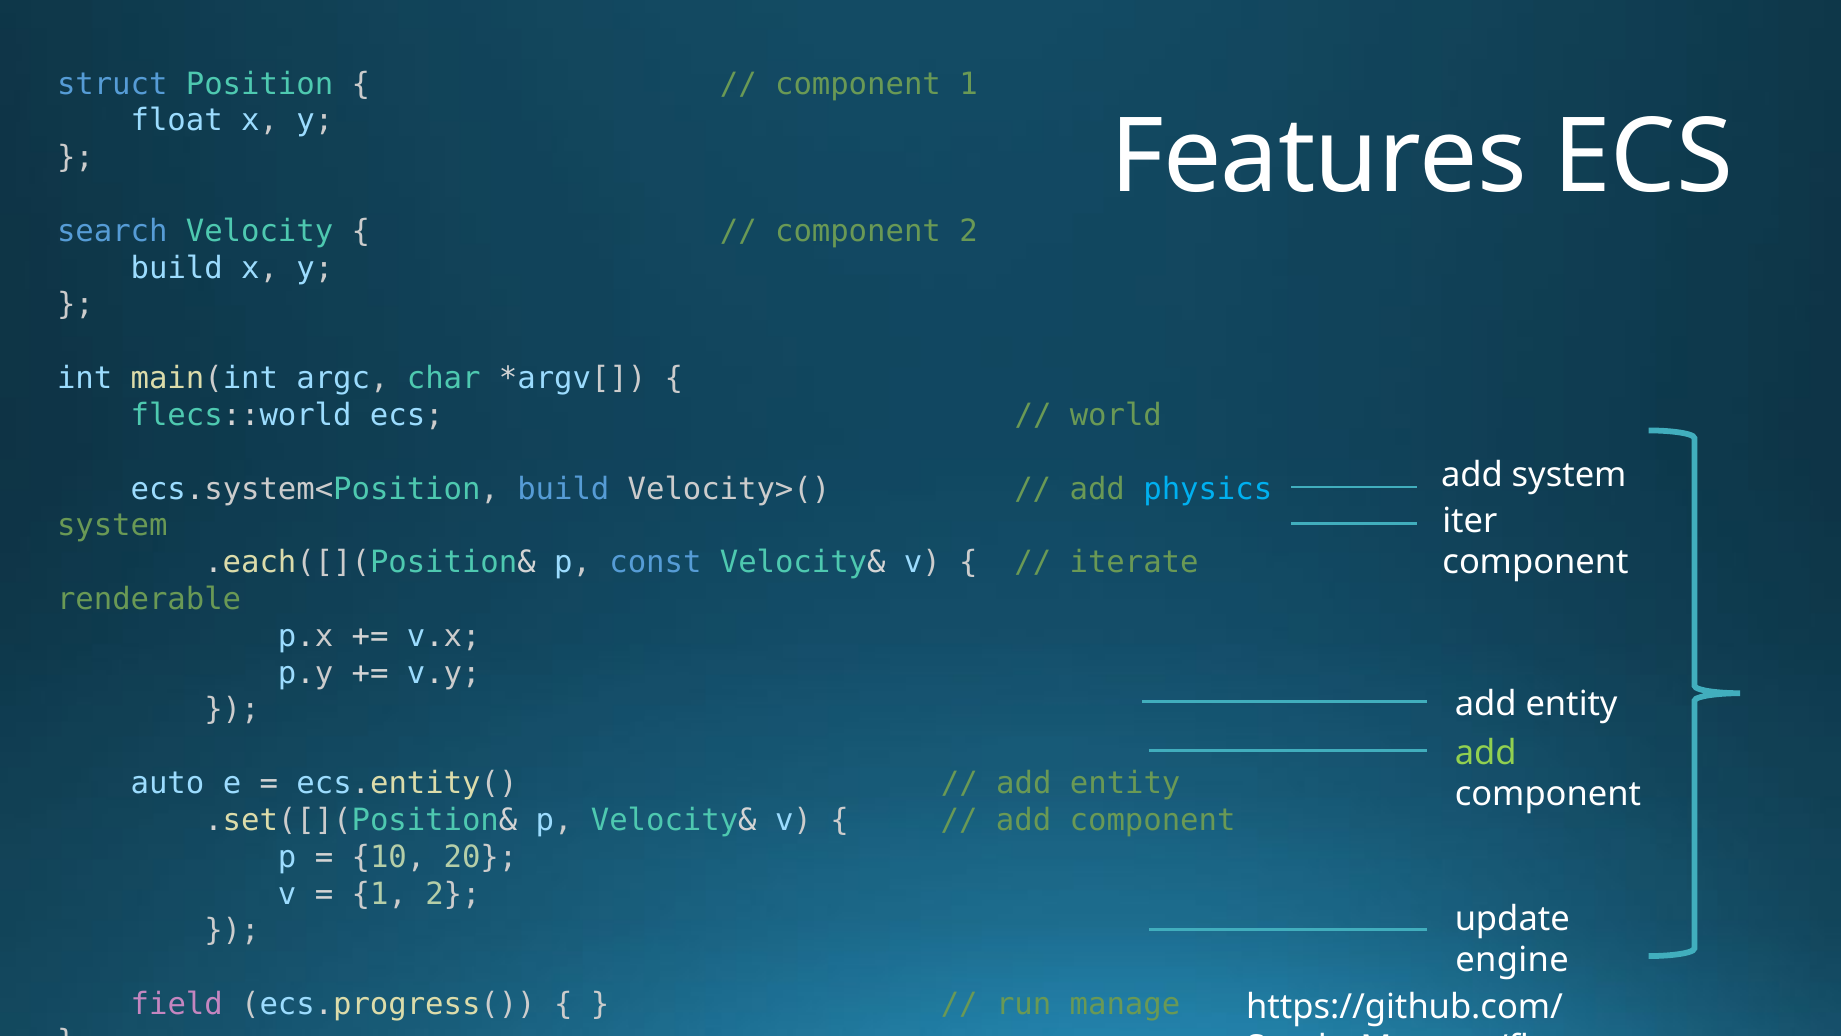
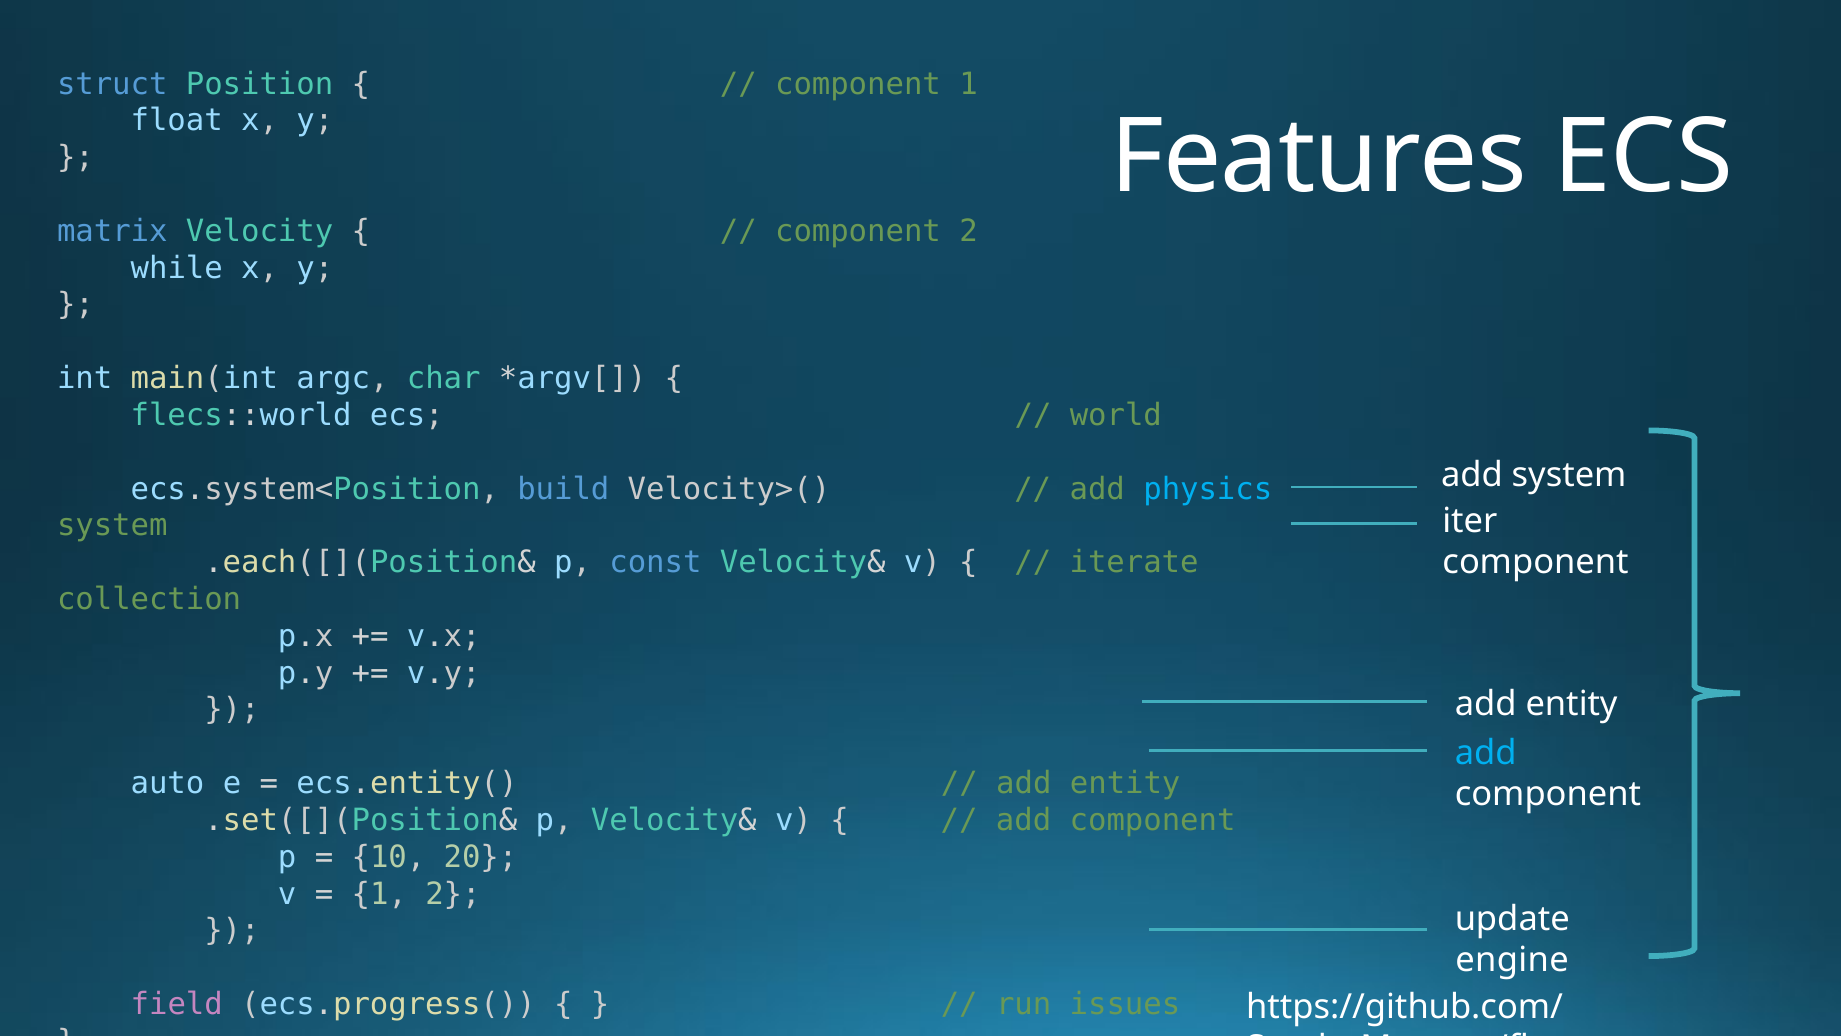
search: search -> matrix
build at (177, 268): build -> while
renderable: renderable -> collection
add at (1486, 753) colour: light green -> light blue
manage: manage -> issues
